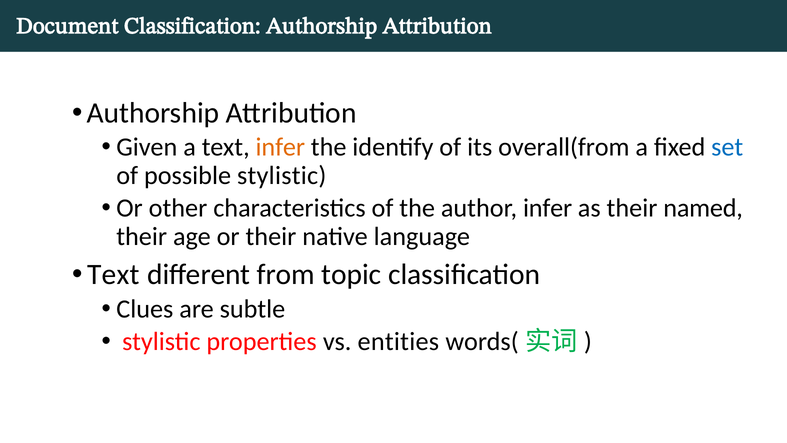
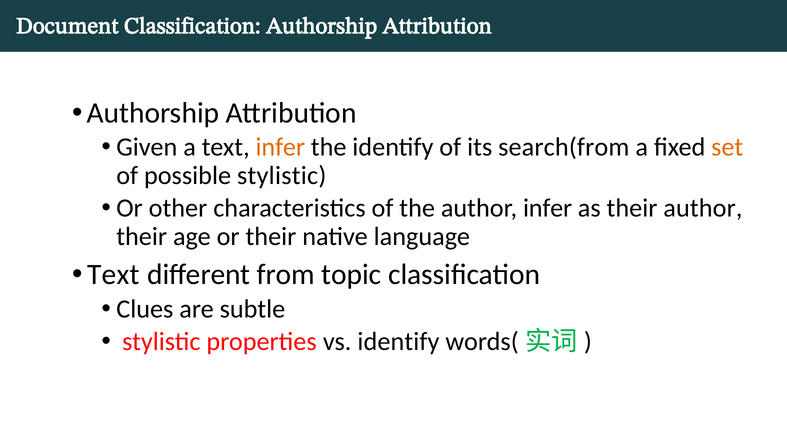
overall(from: overall(from -> search(from
set colour: blue -> orange
their named: named -> author
vs entities: entities -> identify
